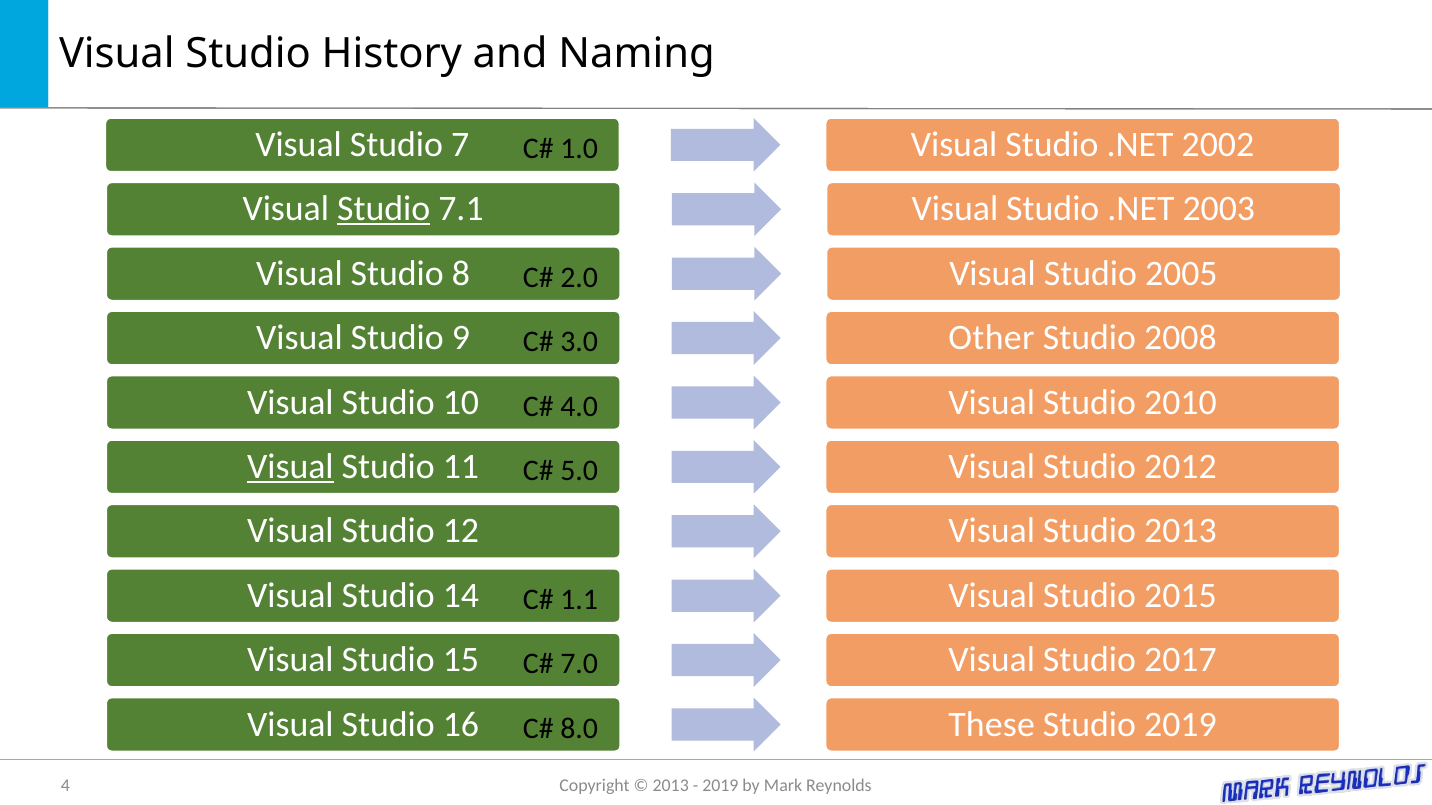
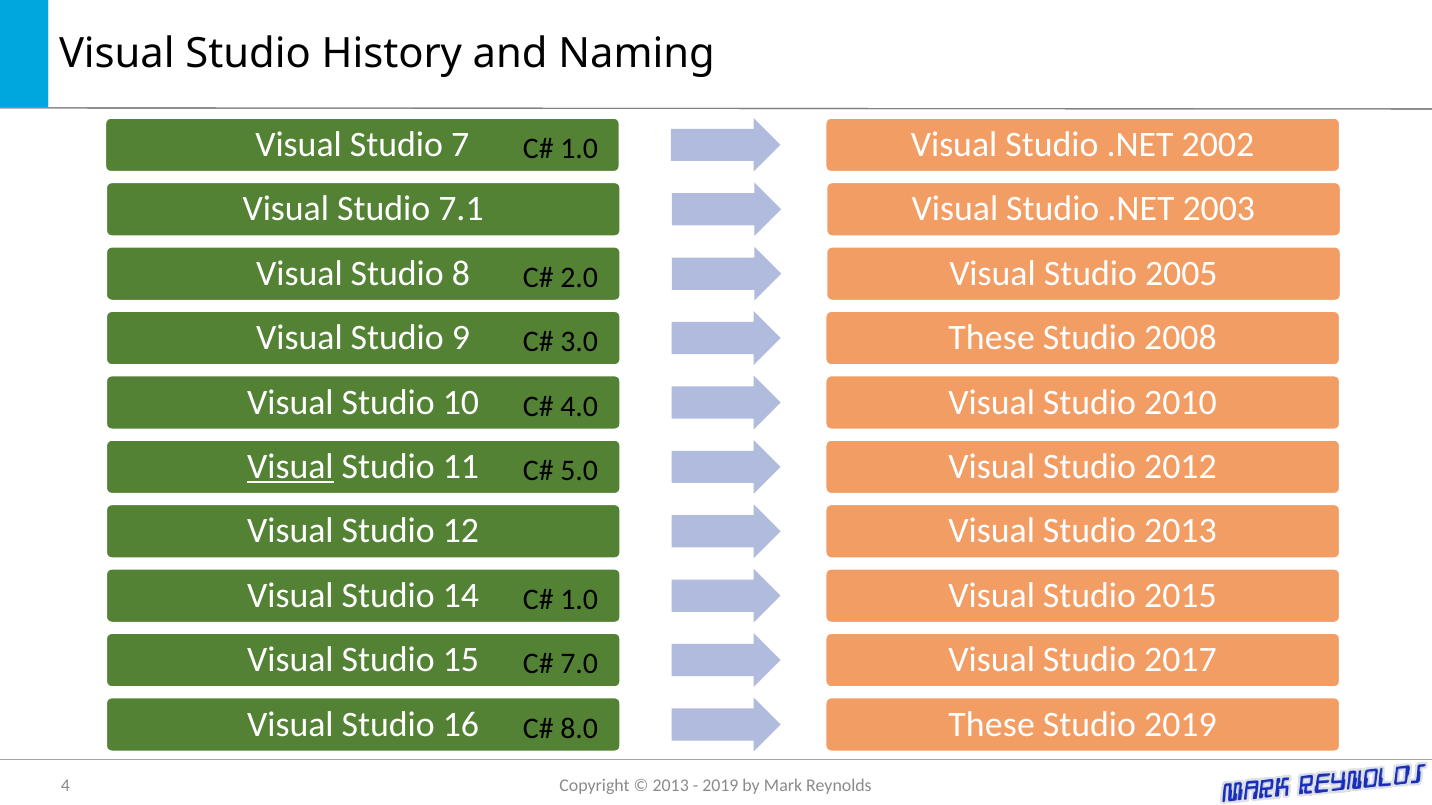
Studio at (384, 209) underline: present -> none
Other at (992, 338): Other -> These
1.1 at (579, 600): 1.1 -> 1.0
